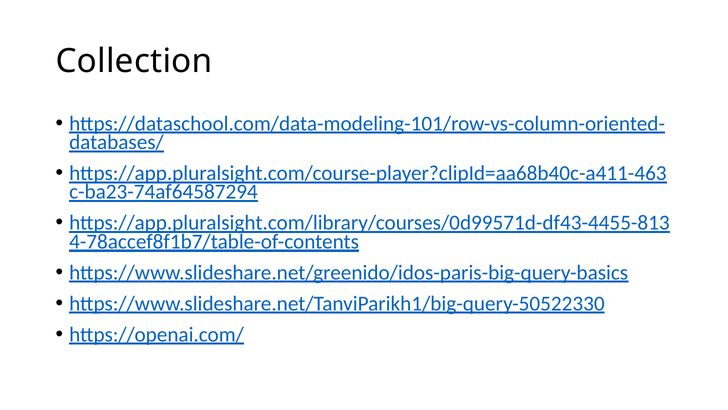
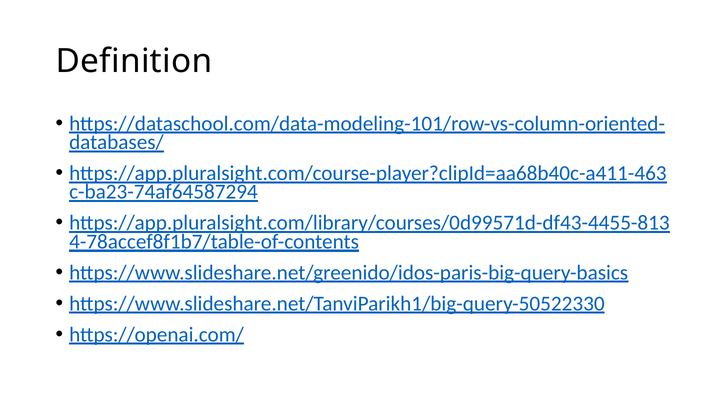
Collection: Collection -> Definition
